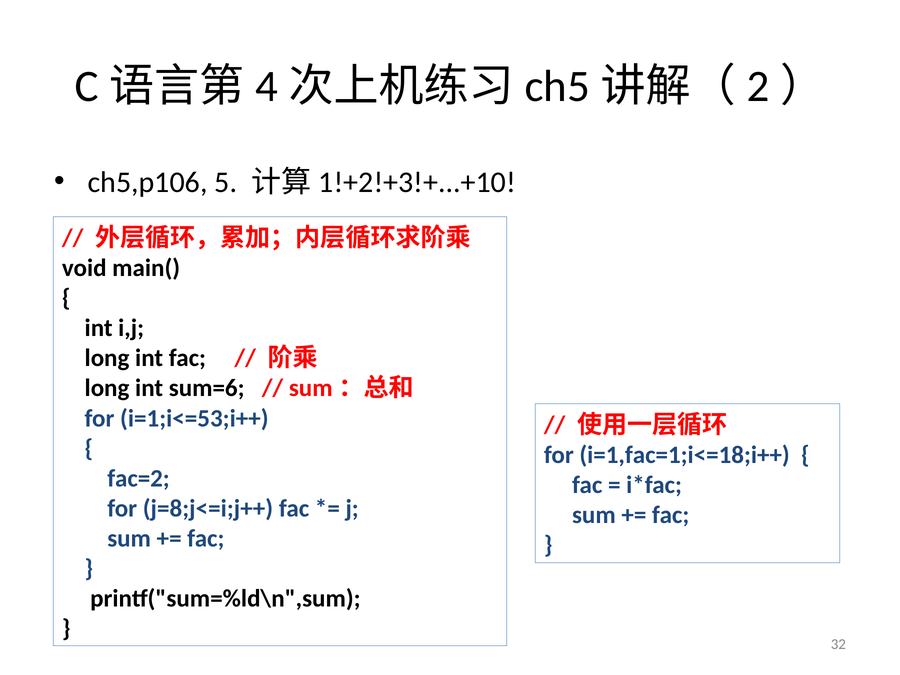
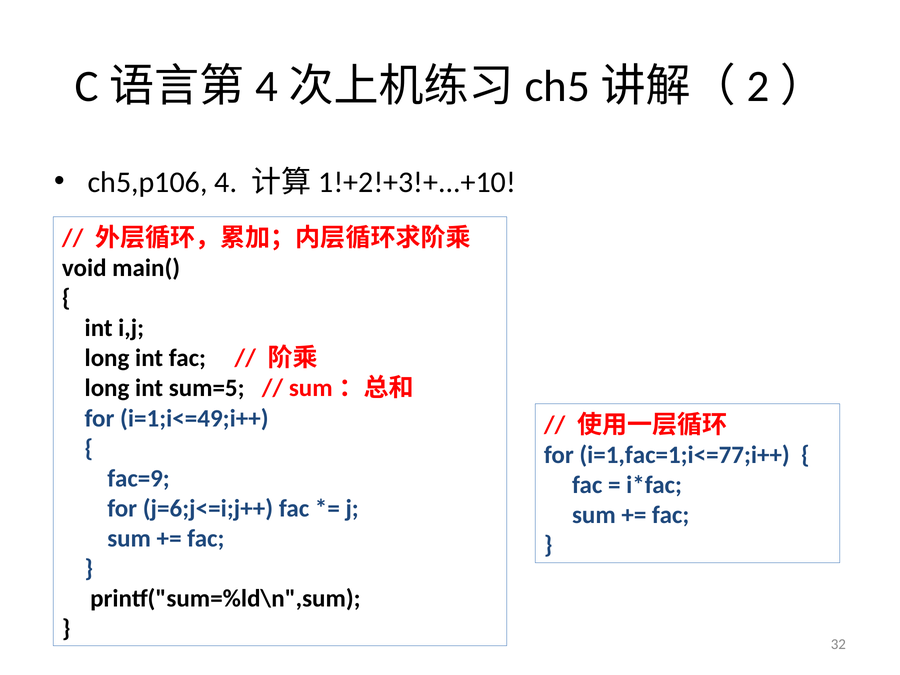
5: 5 -> 4
sum=6: sum=6 -> sum=5
i=1;i<=53;i++: i=1;i<=53;i++ -> i=1;i<=49;i++
i=1,fac=1;i<=18;i++: i=1,fac=1;i<=18;i++ -> i=1,fac=1;i<=77;i++
fac=2: fac=2 -> fac=9
j=8;j<=i;j++: j=8;j<=i;j++ -> j=6;j<=i;j++
